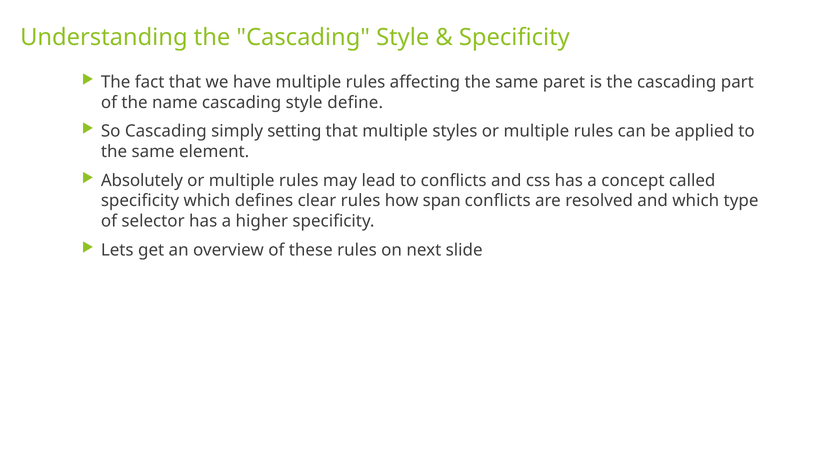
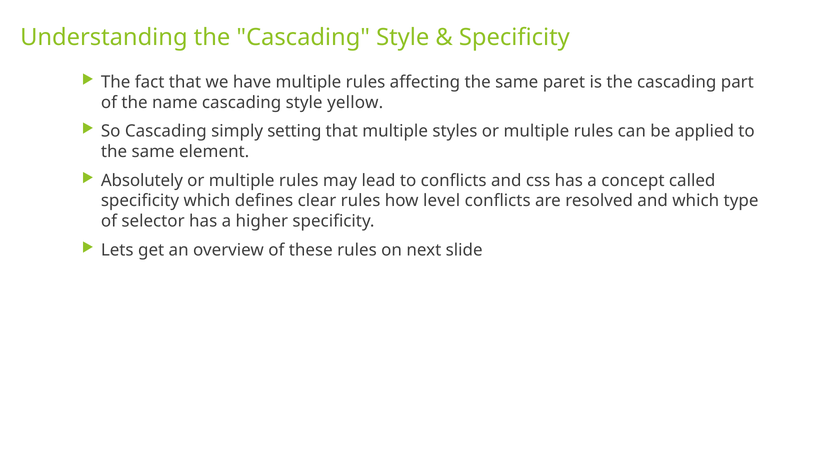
define: define -> yellow
span: span -> level
